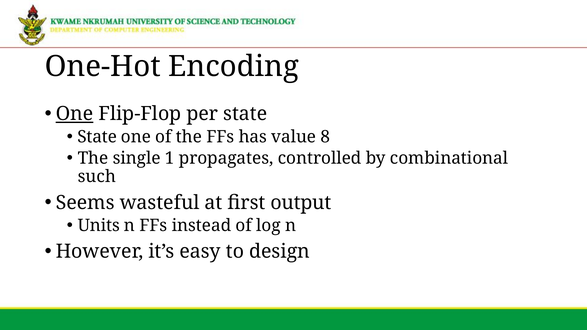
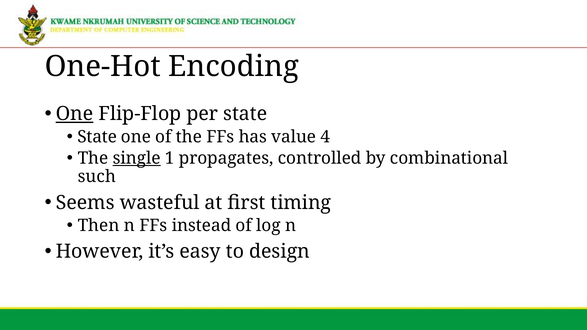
8: 8 -> 4
single underline: none -> present
output: output -> timing
Units: Units -> Then
